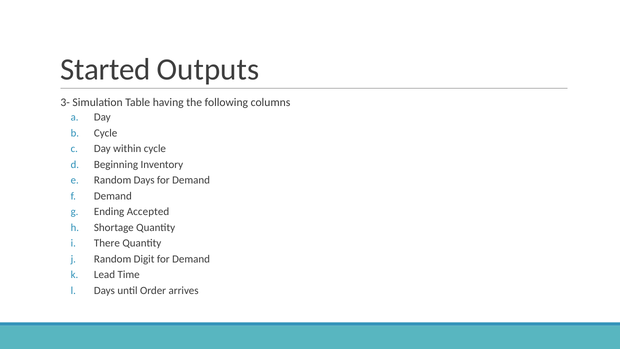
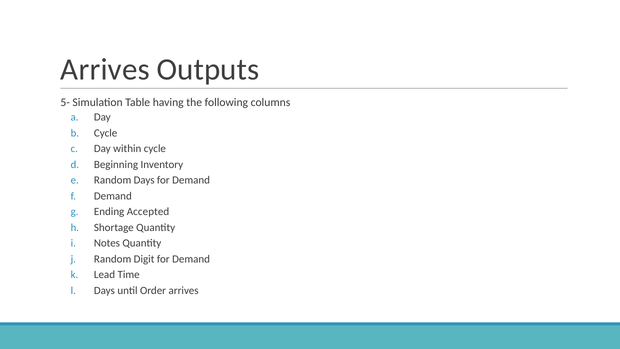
Started at (105, 69): Started -> Arrives
3-: 3- -> 5-
There: There -> Notes
